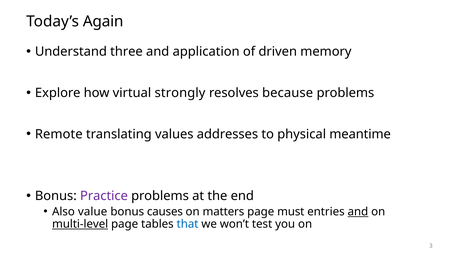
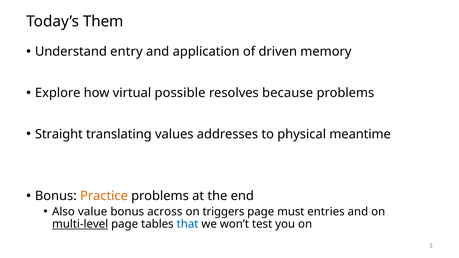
Again: Again -> Them
three: three -> entry
strongly: strongly -> possible
Remote: Remote -> Straight
Practice colour: purple -> orange
causes: causes -> across
matters: matters -> triggers
and at (358, 212) underline: present -> none
